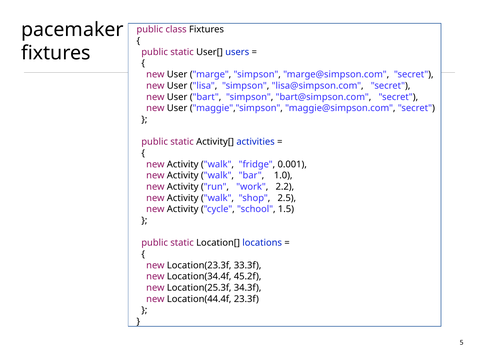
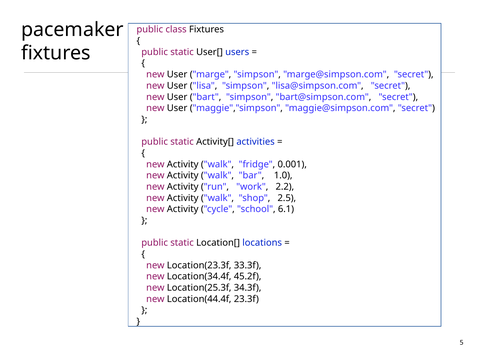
1.5: 1.5 -> 6.1
